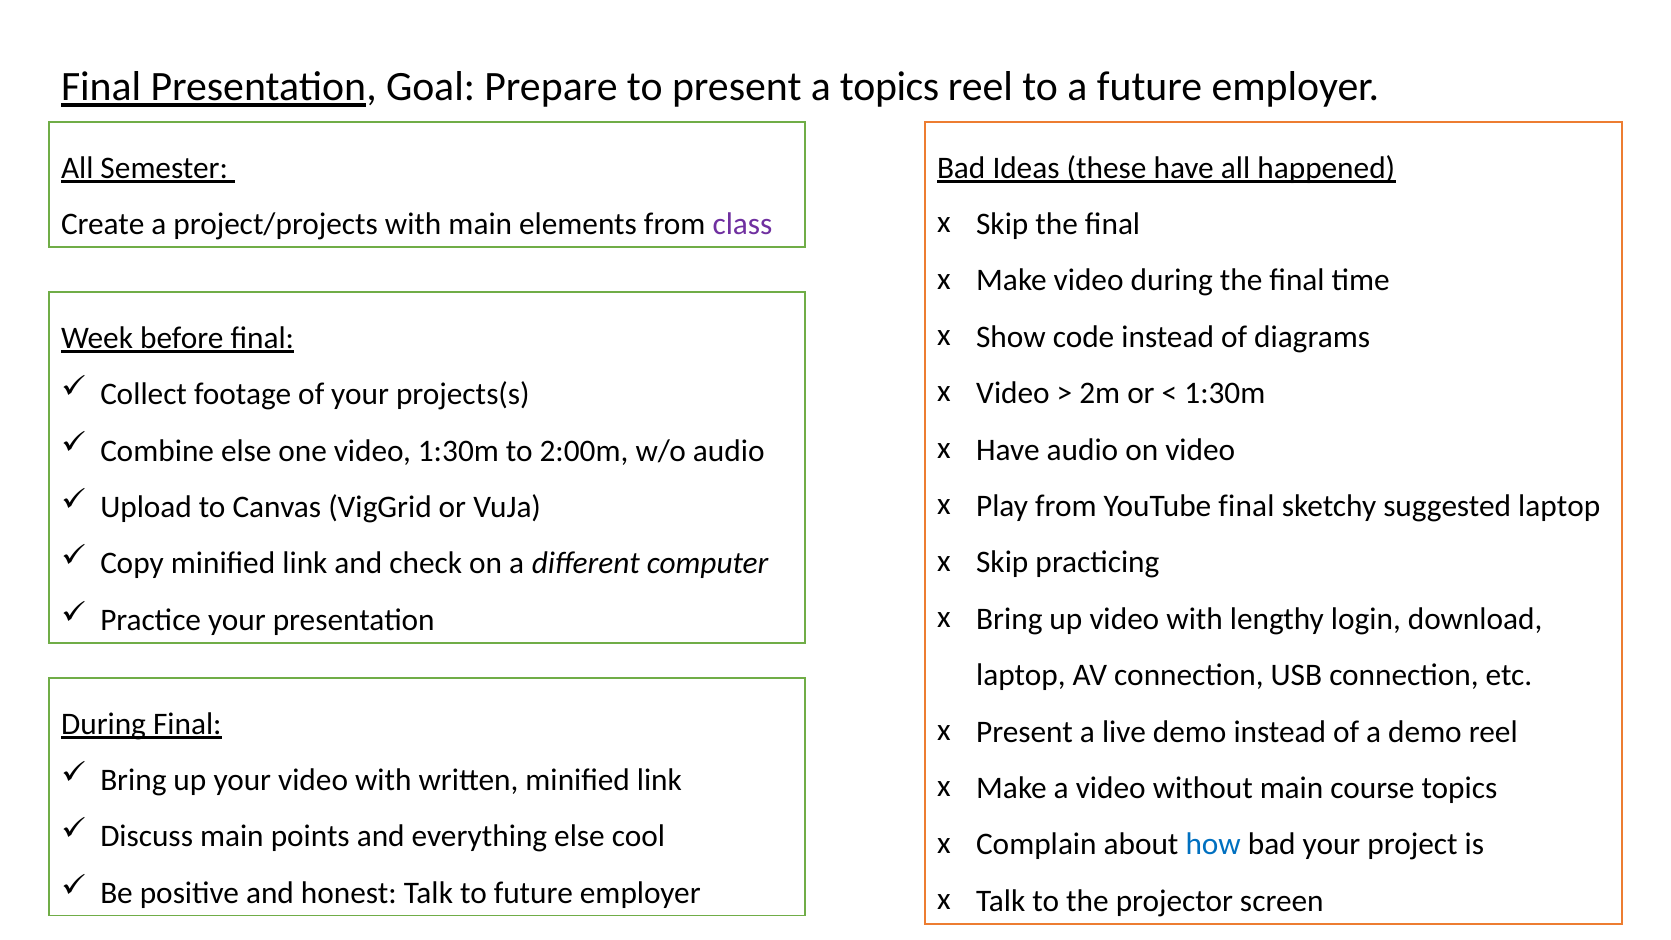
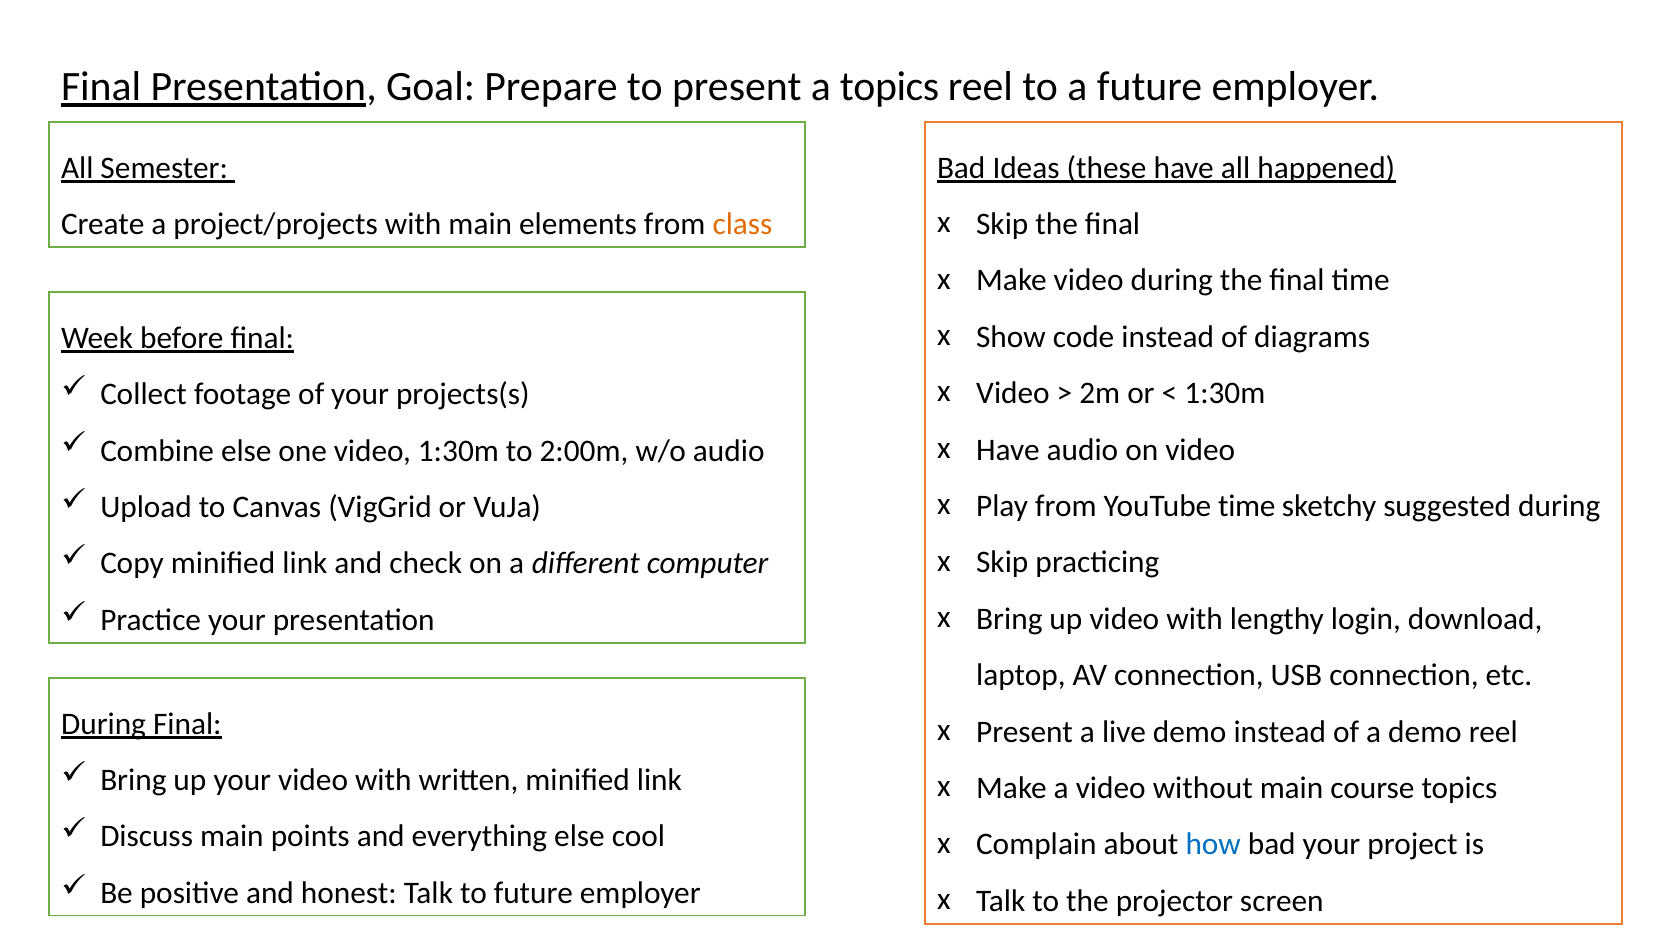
class colour: purple -> orange
YouTube final: final -> time
suggested laptop: laptop -> during
